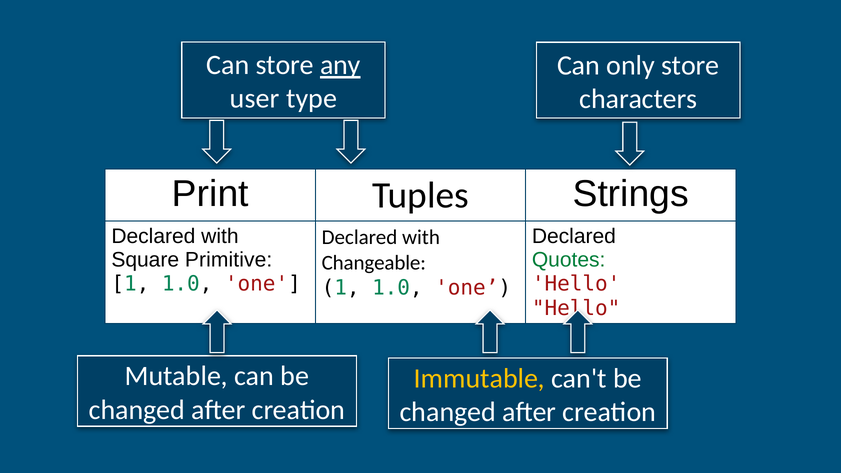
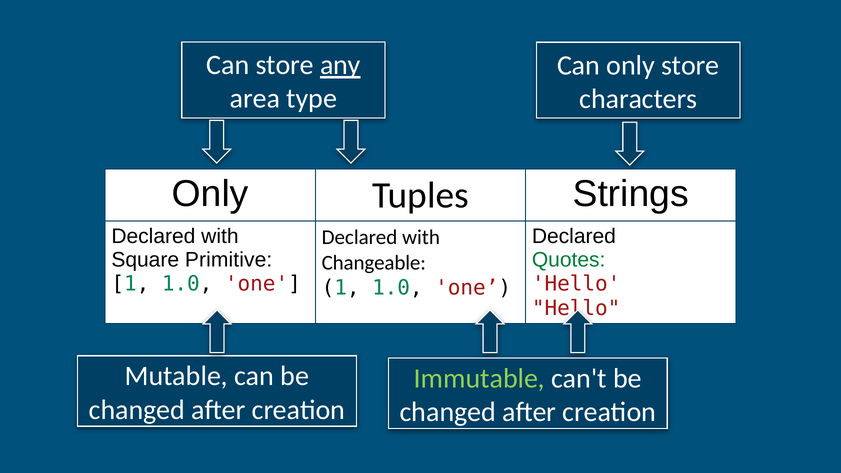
user: user -> area
Print at (210, 194): Print -> Only
Immutable colour: yellow -> light green
